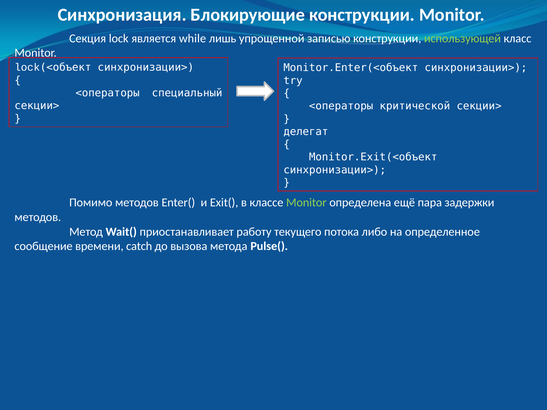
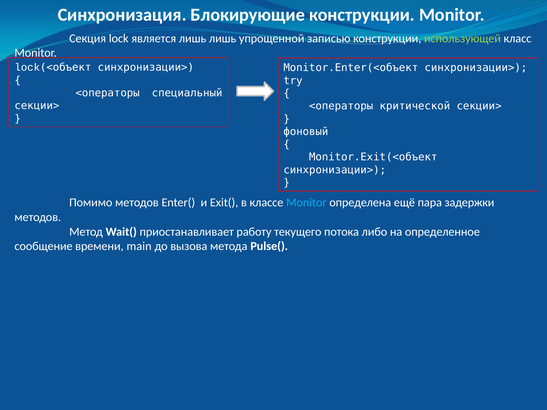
является while: while -> лишь
делегат: делегат -> фоновый
Monitor at (306, 203) colour: light green -> light blue
catch: catch -> main
